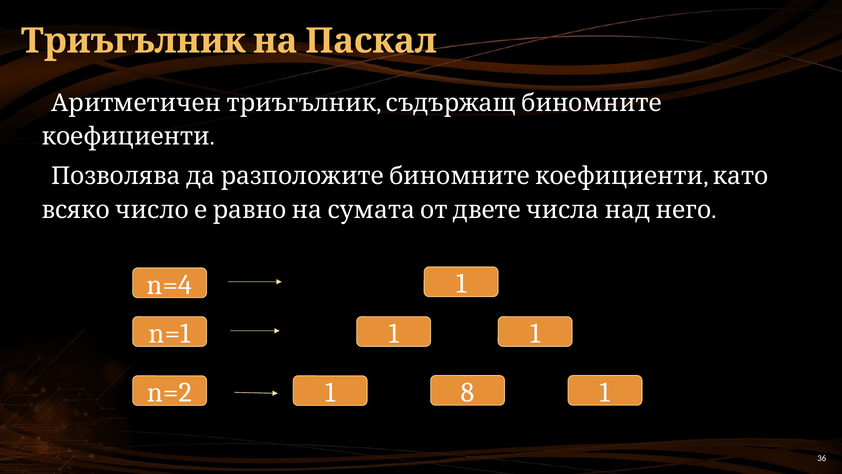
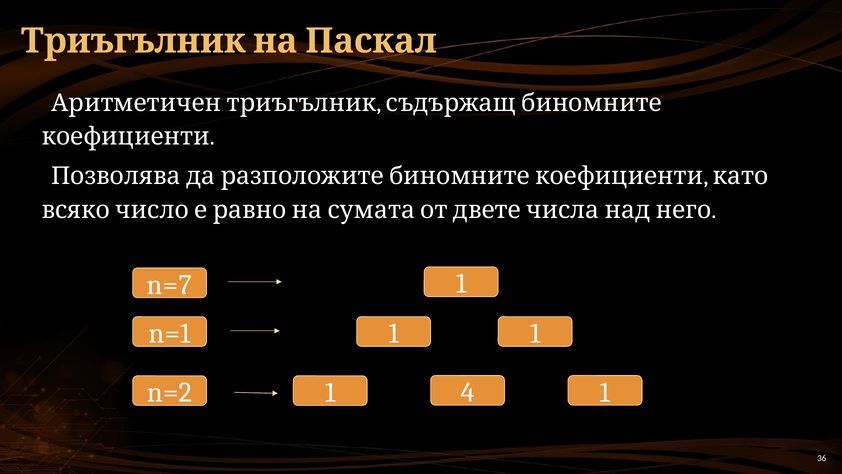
n=4: n=4 -> n=7
8: 8 -> 4
